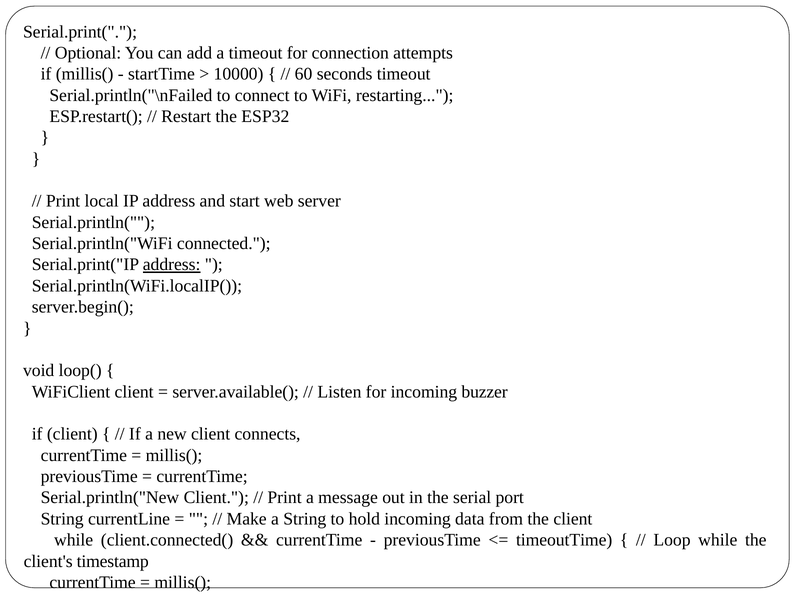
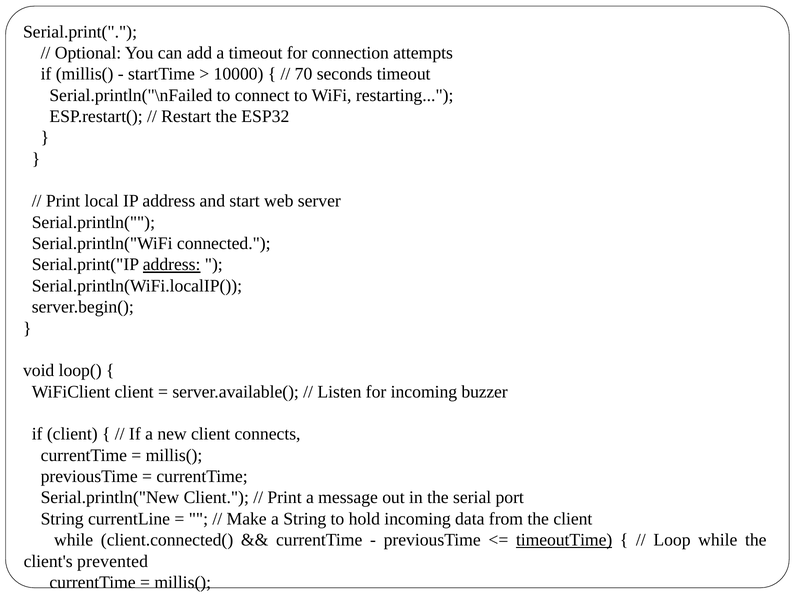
60: 60 -> 70
timeoutTime underline: none -> present
timestamp: timestamp -> prevented
